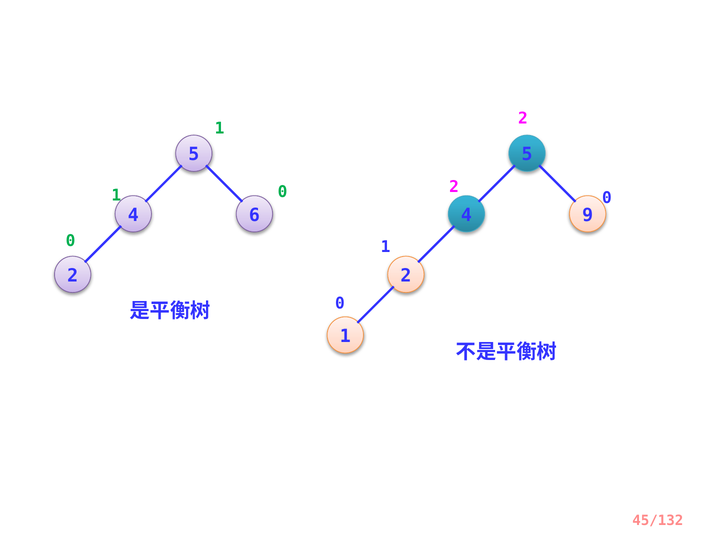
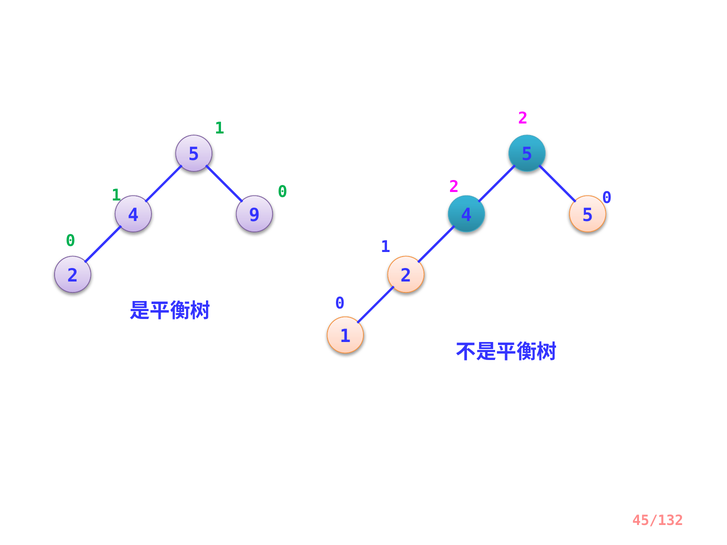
6: 6 -> 9
4 9: 9 -> 5
